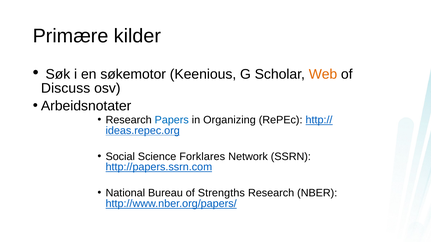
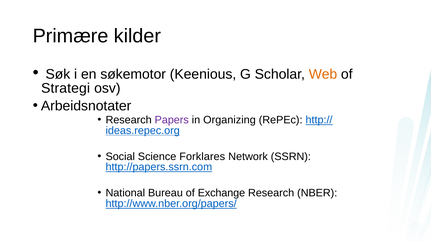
Discuss: Discuss -> Strategi
Papers colour: blue -> purple
Strengths: Strengths -> Exchange
